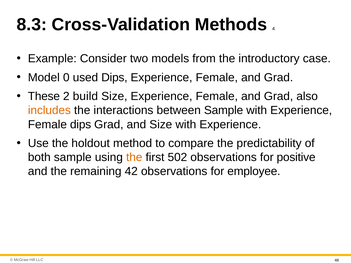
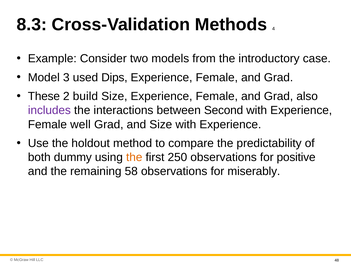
0: 0 -> 3
includes colour: orange -> purple
between Sample: Sample -> Second
Female dips: dips -> well
both sample: sample -> dummy
502: 502 -> 250
42: 42 -> 58
employee: employee -> miserably
